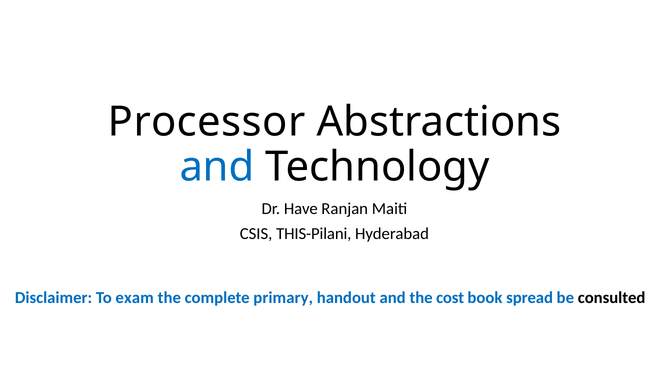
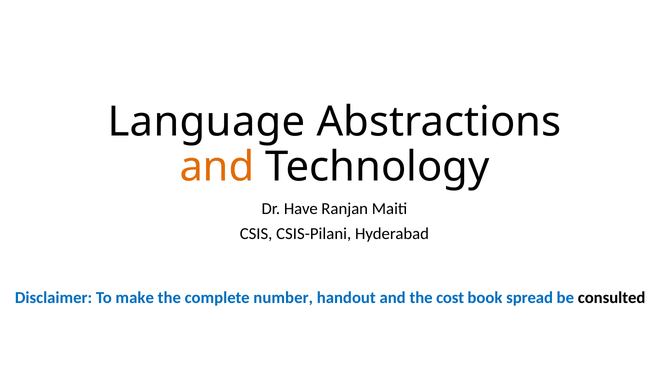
Processor: Processor -> Language
and at (217, 167) colour: blue -> orange
THIS-Pilani: THIS-Pilani -> CSIS-Pilani
exam: exam -> make
primary: primary -> number
